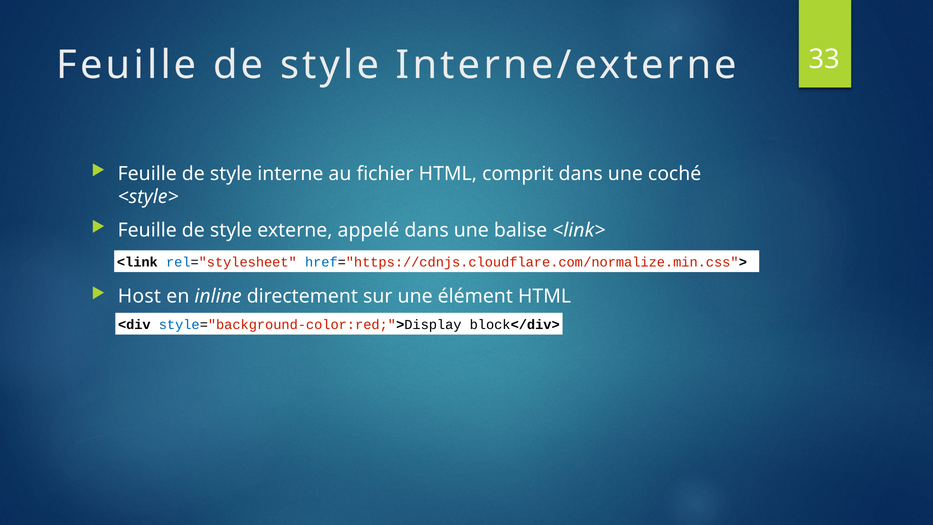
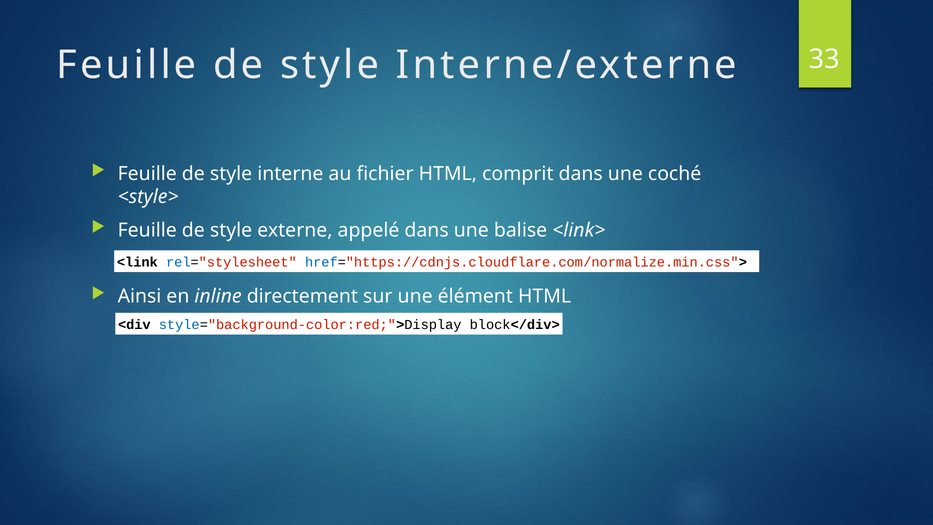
Host: Host -> Ainsi
